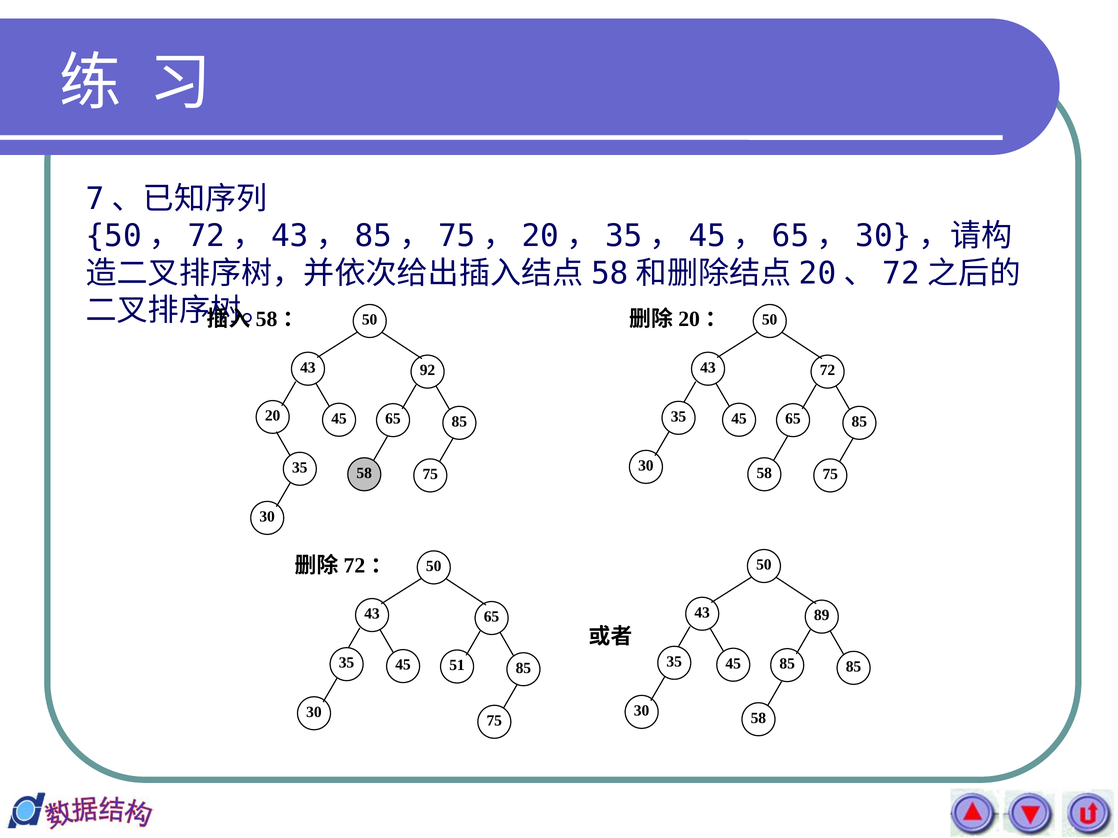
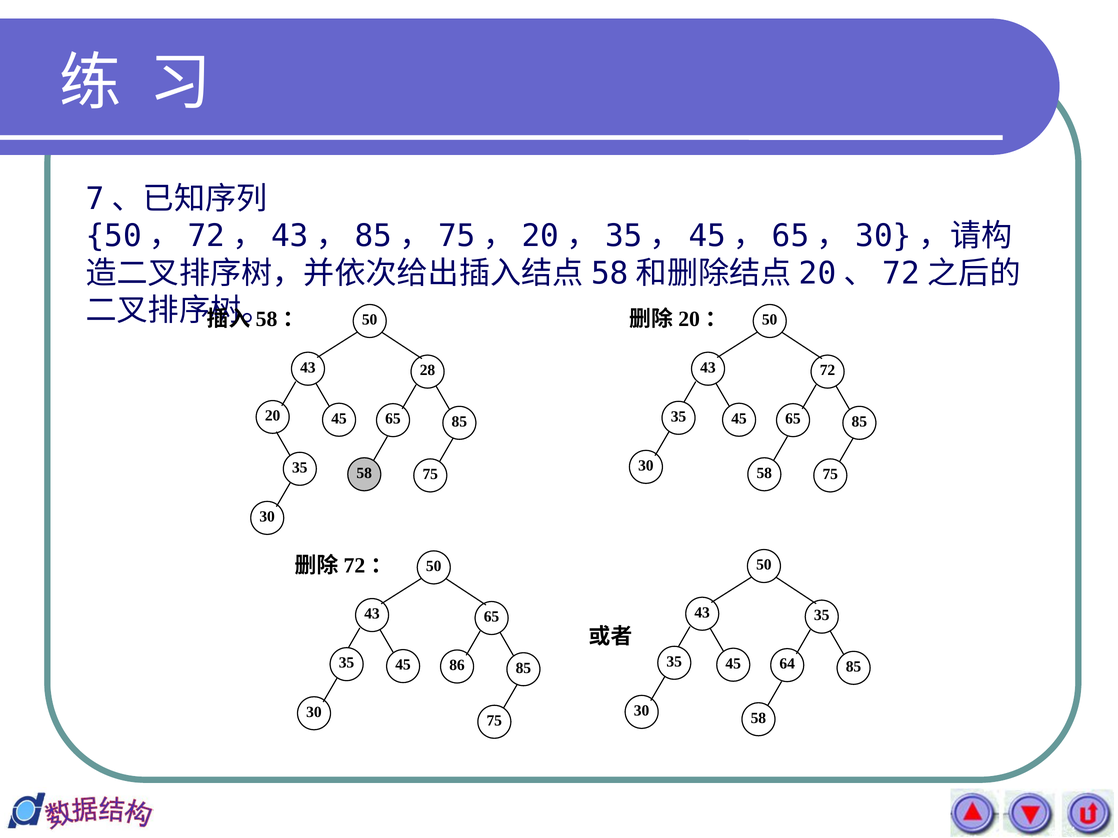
92: 92 -> 28
43 89: 89 -> 35
45 85: 85 -> 64
51: 51 -> 86
